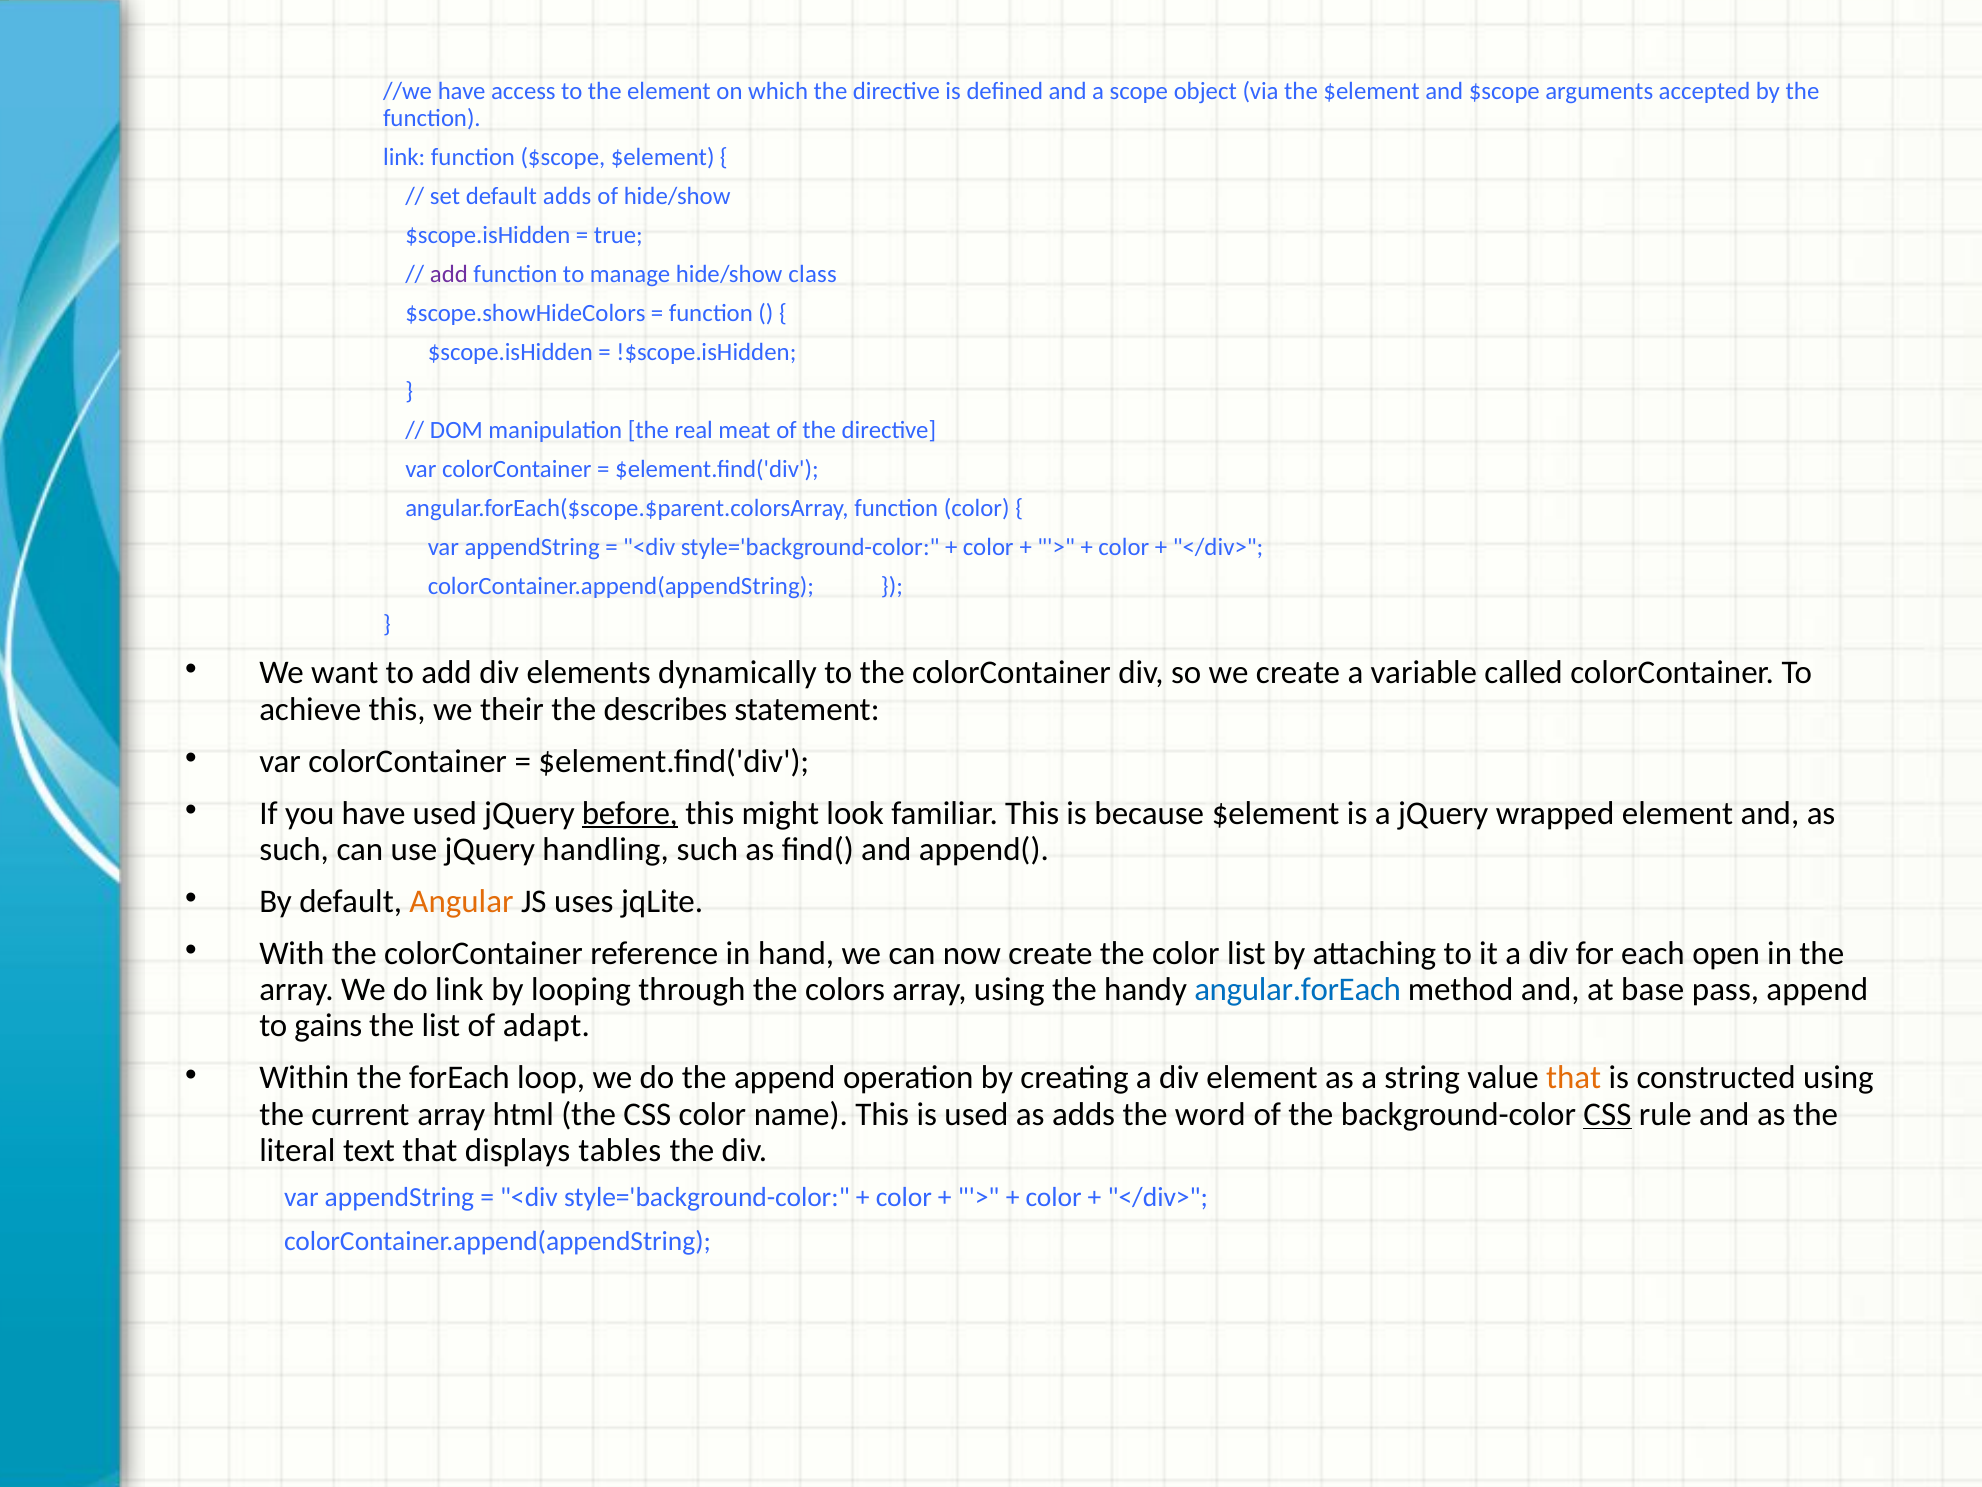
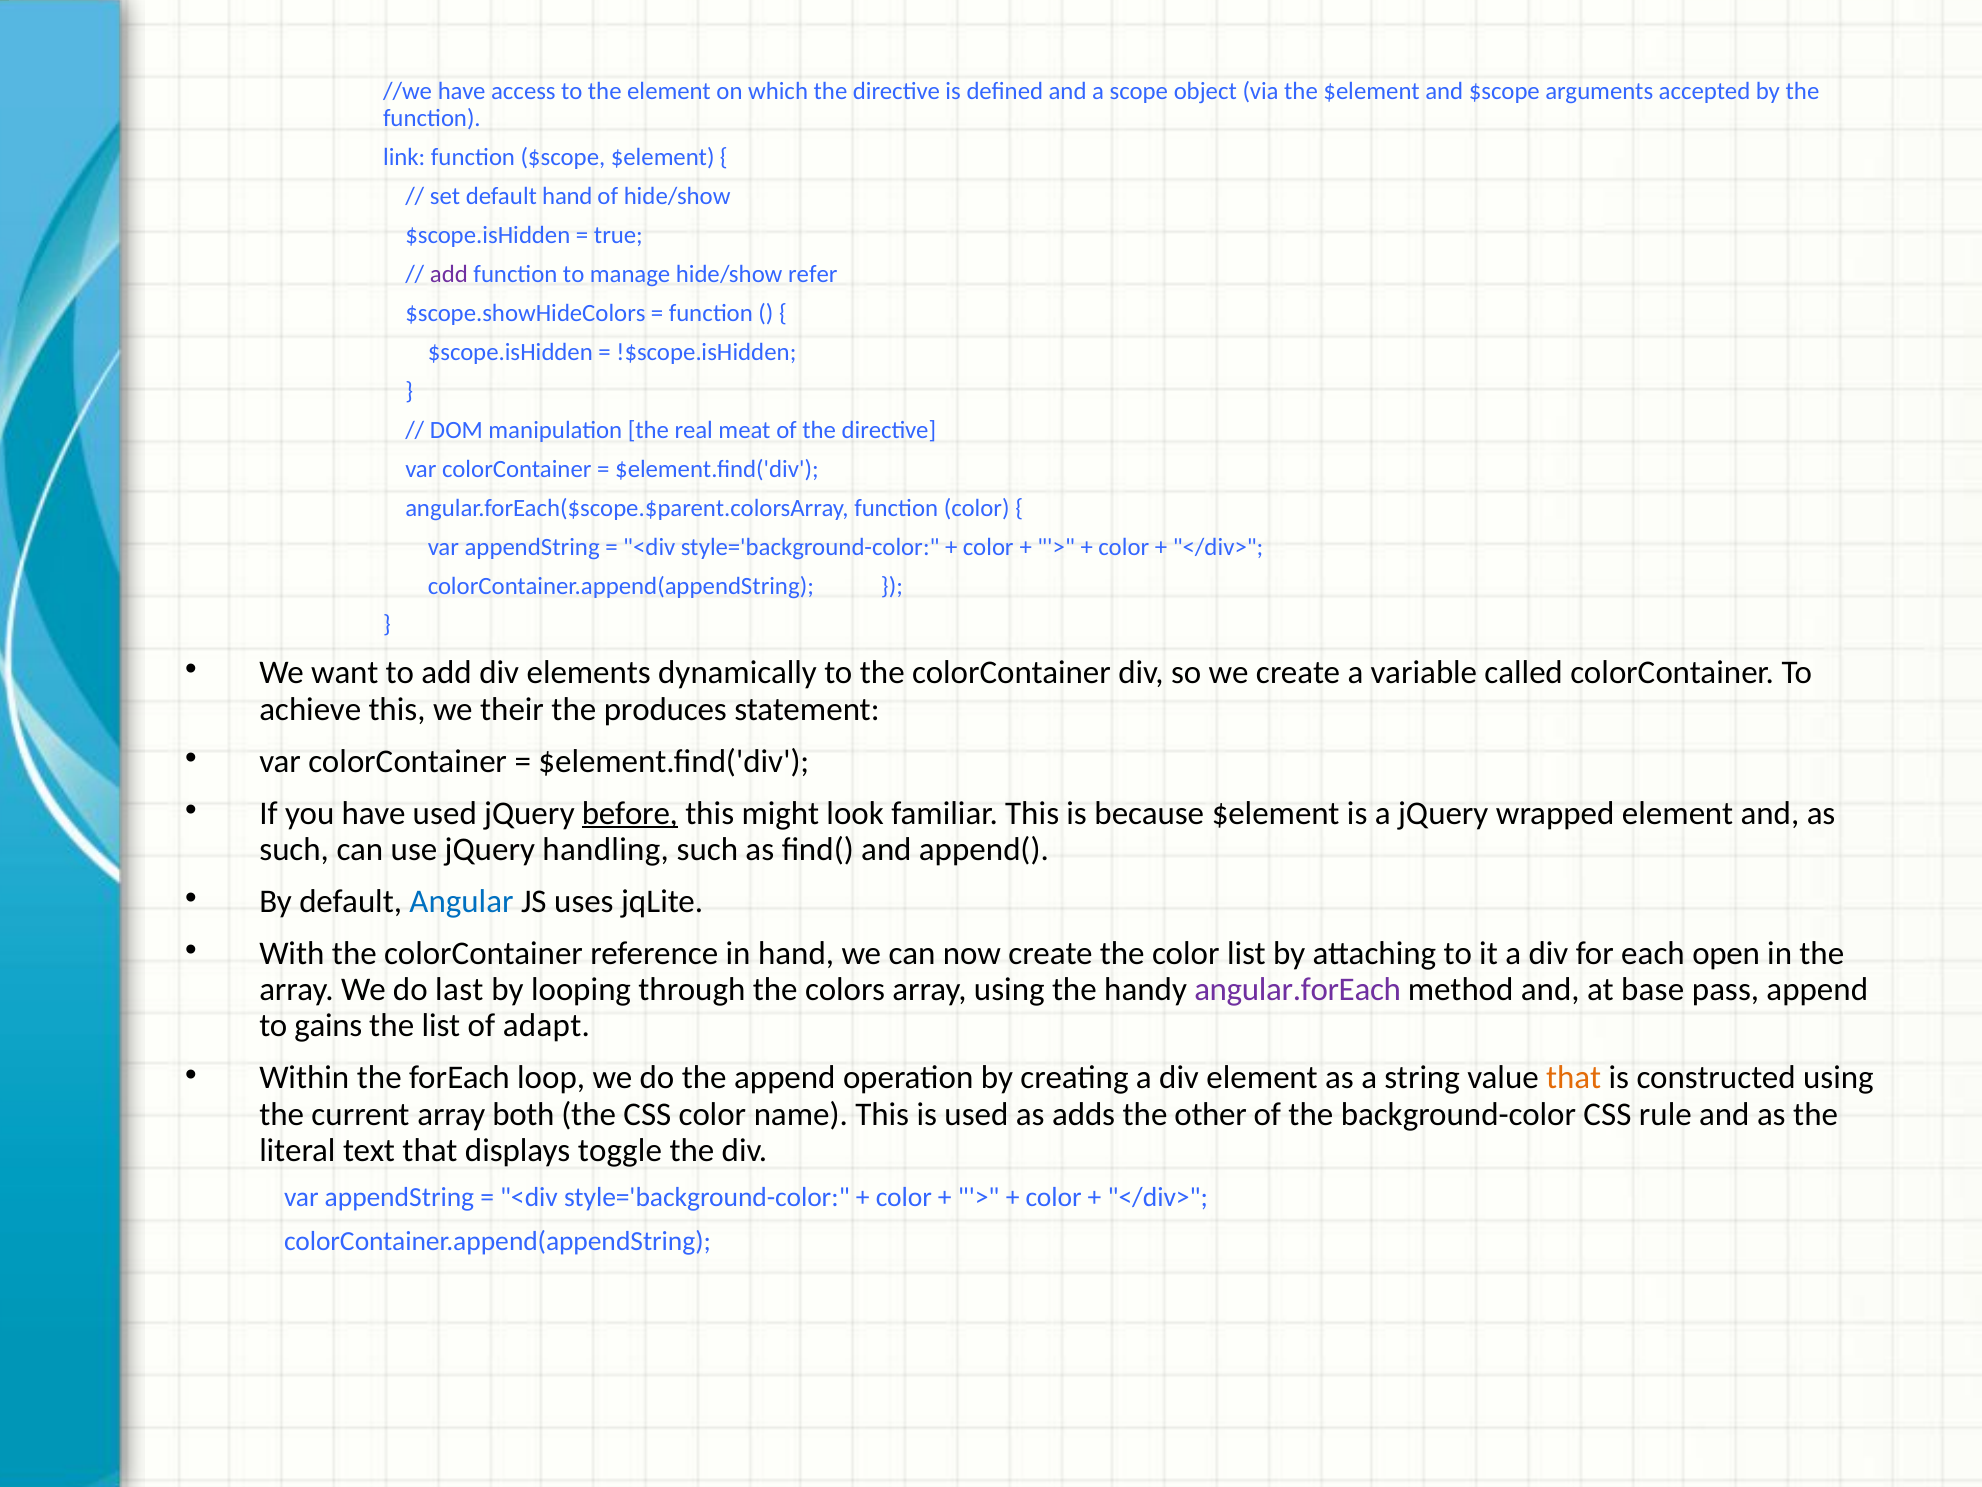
default adds: adds -> hand
class: class -> refer
describes: describes -> produces
Angular colour: orange -> blue
do link: link -> last
angular.forEach colour: blue -> purple
html: html -> both
word: word -> other
CSS at (1607, 1114) underline: present -> none
tables: tables -> toggle
